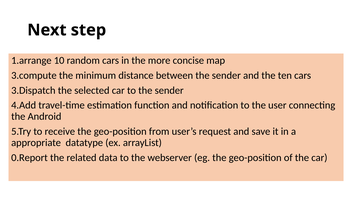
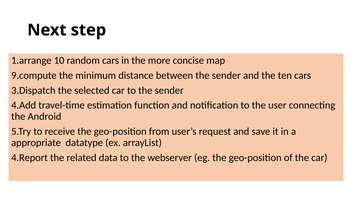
3.compute: 3.compute -> 9.compute
0.Report: 0.Report -> 4.Report
